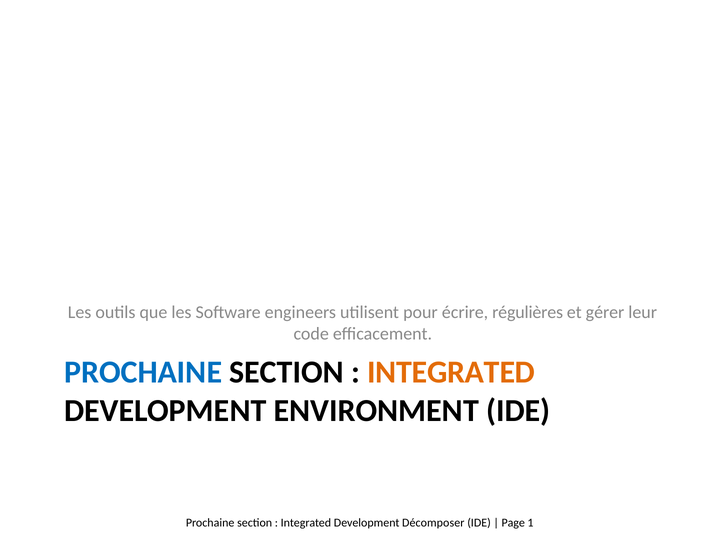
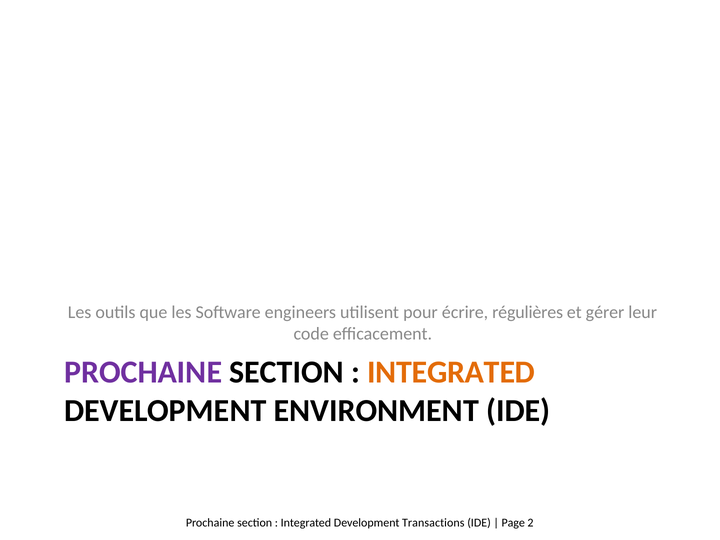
PROCHAINE at (143, 372) colour: blue -> purple
Décomposer: Décomposer -> Transactions
1: 1 -> 2
